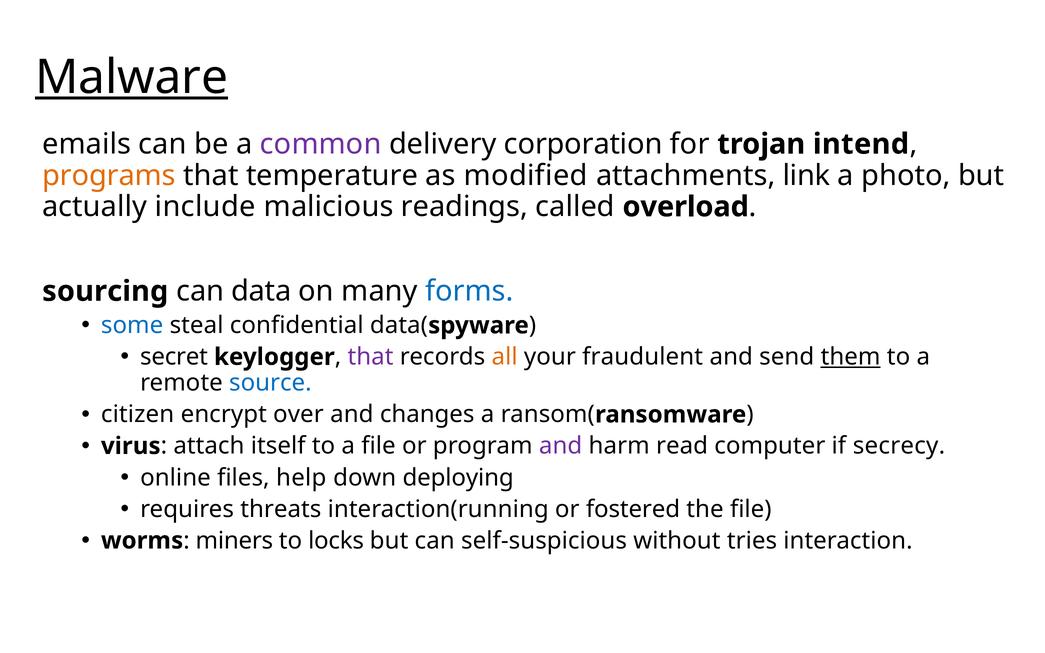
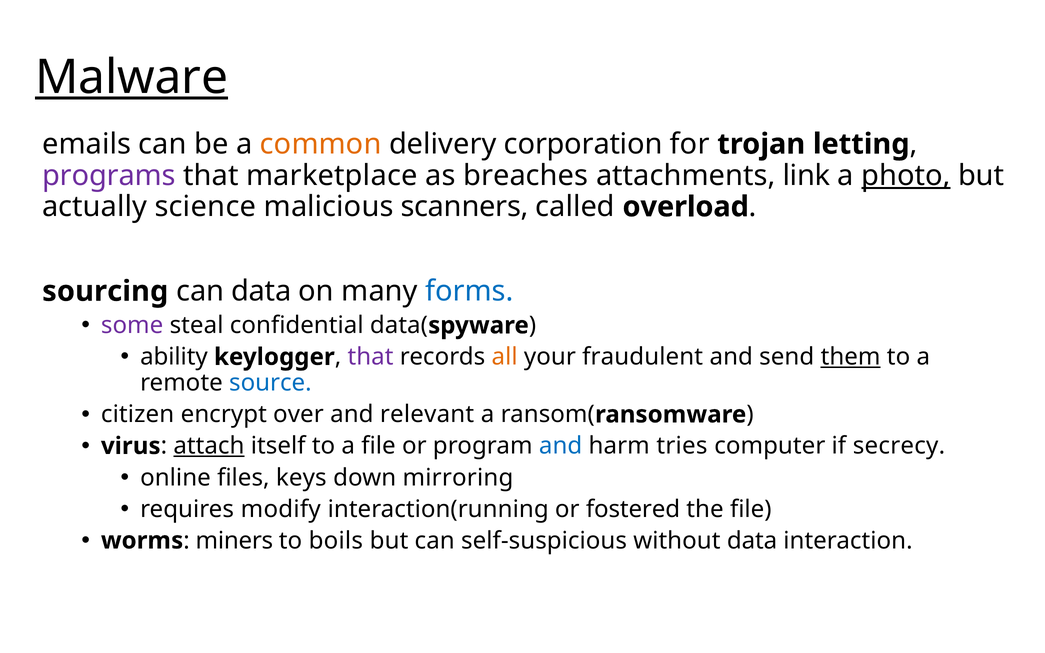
common colour: purple -> orange
intend: intend -> letting
programs colour: orange -> purple
temperature: temperature -> marketplace
modified: modified -> breaches
photo underline: none -> present
include: include -> science
readings: readings -> scanners
some colour: blue -> purple
secret: secret -> ability
changes: changes -> relevant
attach underline: none -> present
and at (561, 446) colour: purple -> blue
read: read -> tries
help: help -> keys
deploying: deploying -> mirroring
threats: threats -> modify
locks: locks -> boils
without tries: tries -> data
